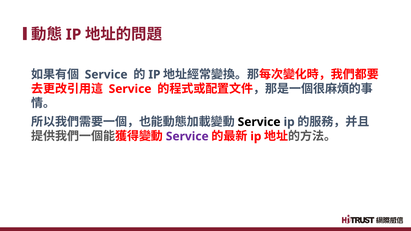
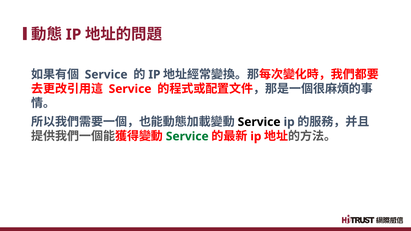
Service at (187, 136) colour: purple -> green
